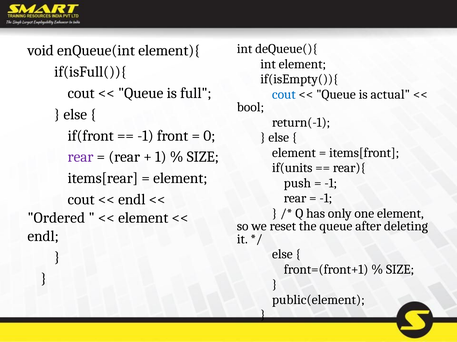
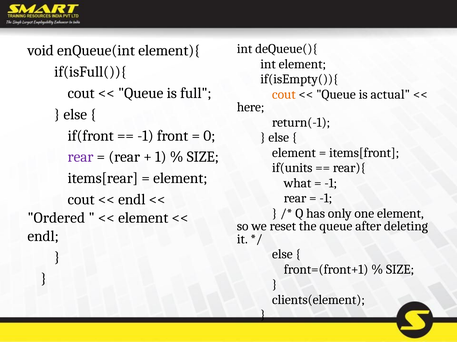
cout at (284, 95) colour: blue -> orange
bool: bool -> here
push: push -> what
public(element: public(element -> clients(element
